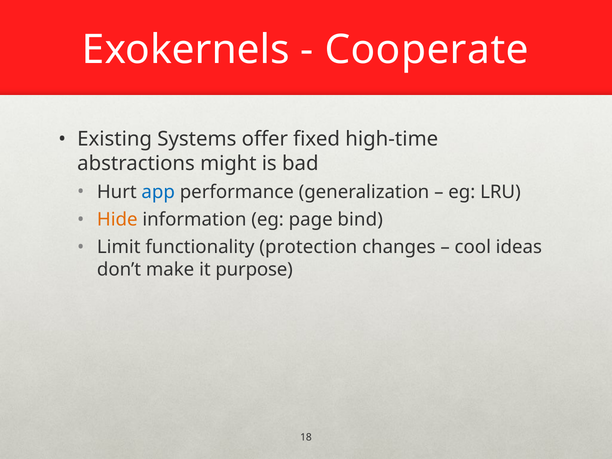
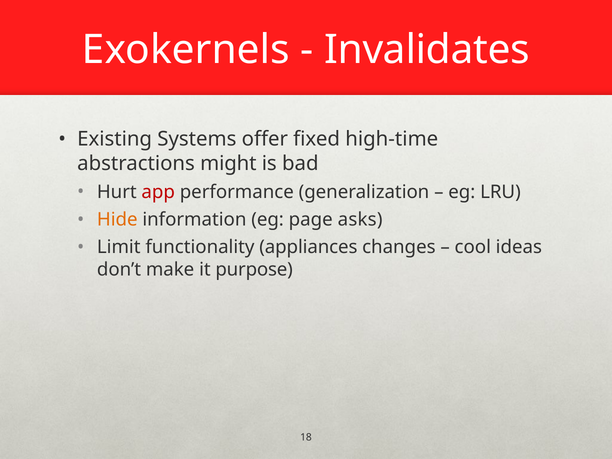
Cooperate: Cooperate -> Invalidates
app colour: blue -> red
bind: bind -> asks
protection: protection -> appliances
